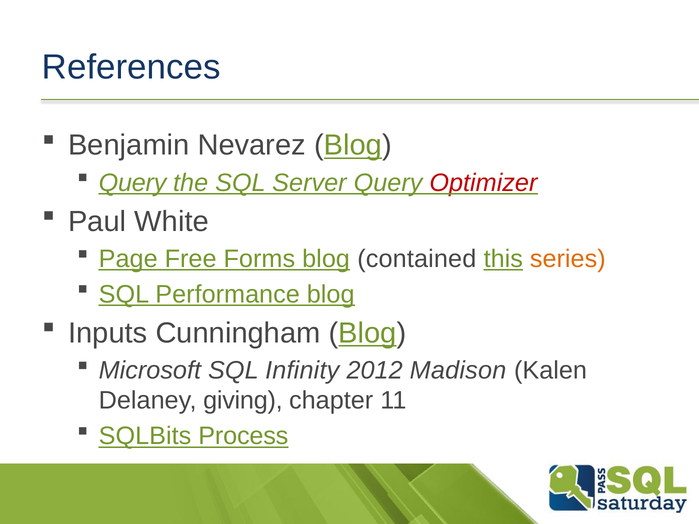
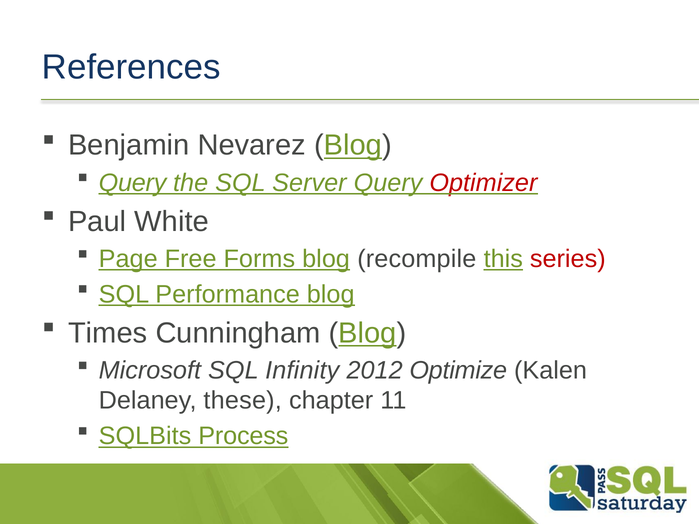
contained: contained -> recompile
series colour: orange -> red
Inputs: Inputs -> Times
Madison: Madison -> Optimize
giving: giving -> these
